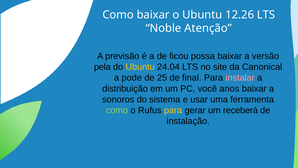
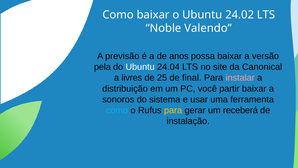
12.26: 12.26 -> 24.02
Atenção: Atenção -> Valendo
ficou: ficou -> anos
Ubuntu at (140, 67) colour: yellow -> white
pode: pode -> livres
anos: anos -> partir
como at (117, 110) colour: light green -> light blue
